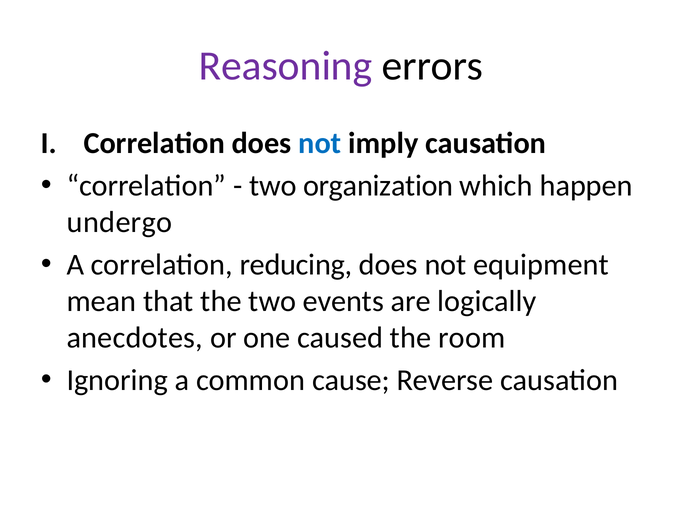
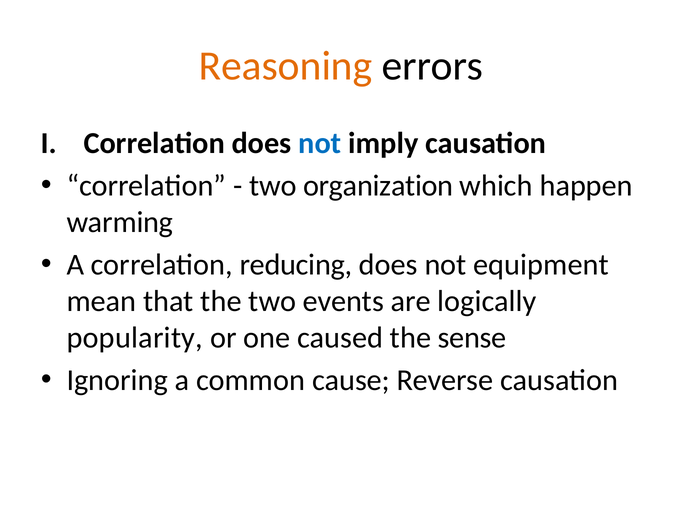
Reasoning colour: purple -> orange
undergo: undergo -> warming
anecdotes: anecdotes -> popularity
room: room -> sense
